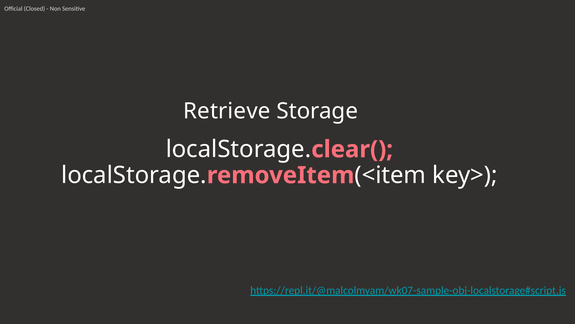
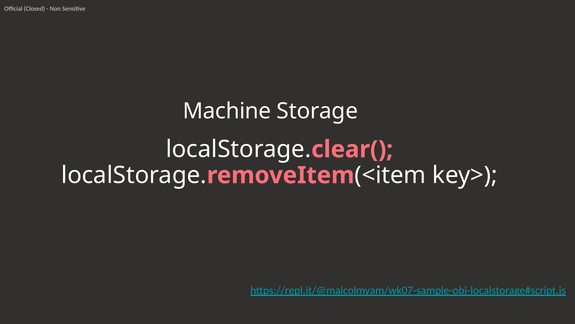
Retrieve: Retrieve -> Machine
